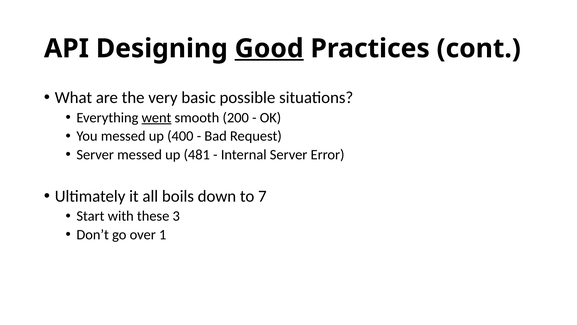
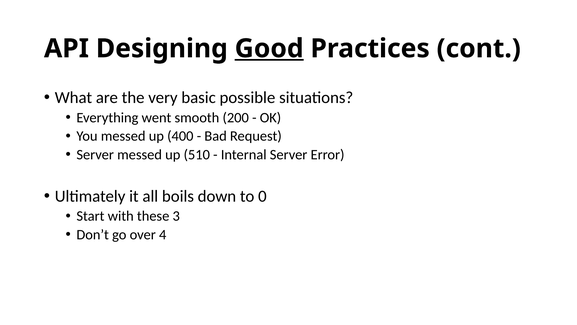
went underline: present -> none
481: 481 -> 510
7: 7 -> 0
1: 1 -> 4
